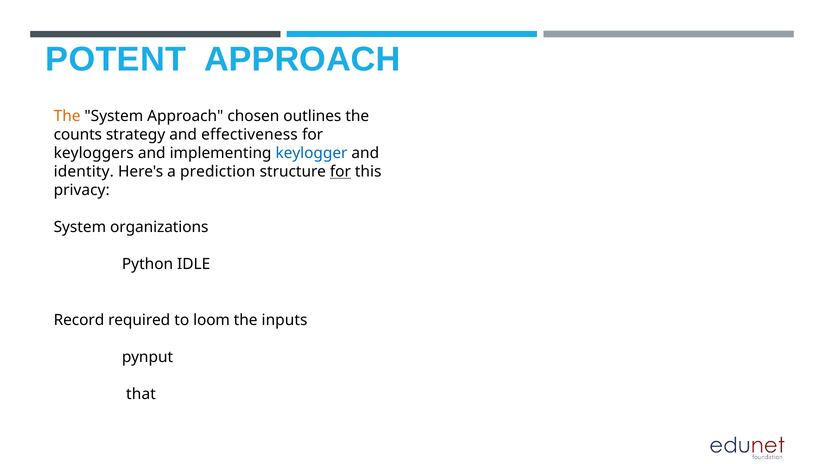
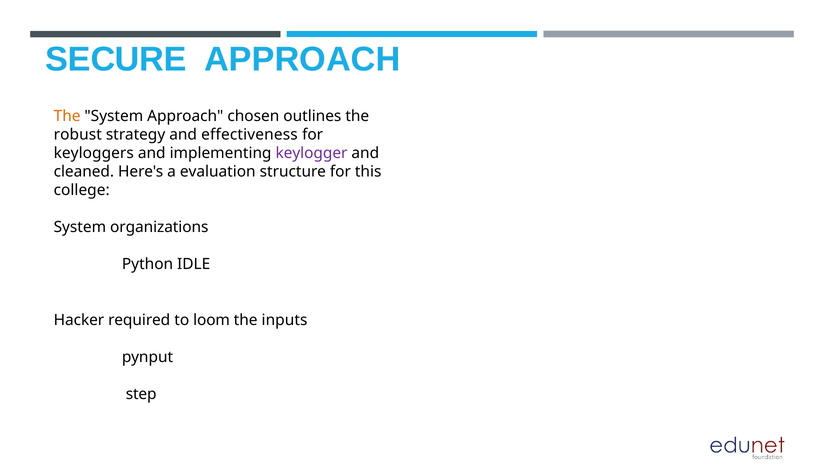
POTENT: POTENT -> SECURE
counts: counts -> robust
keylogger colour: blue -> purple
identity: identity -> cleaned
prediction: prediction -> evaluation
for at (340, 171) underline: present -> none
privacy: privacy -> college
Record: Record -> Hacker
that: that -> step
